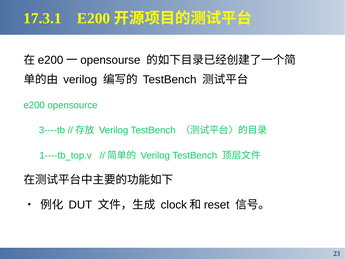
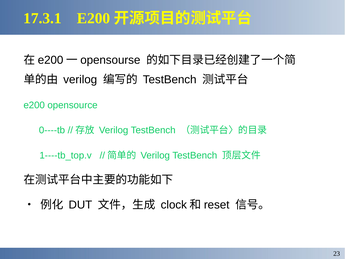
3----tb: 3----tb -> 0----tb
